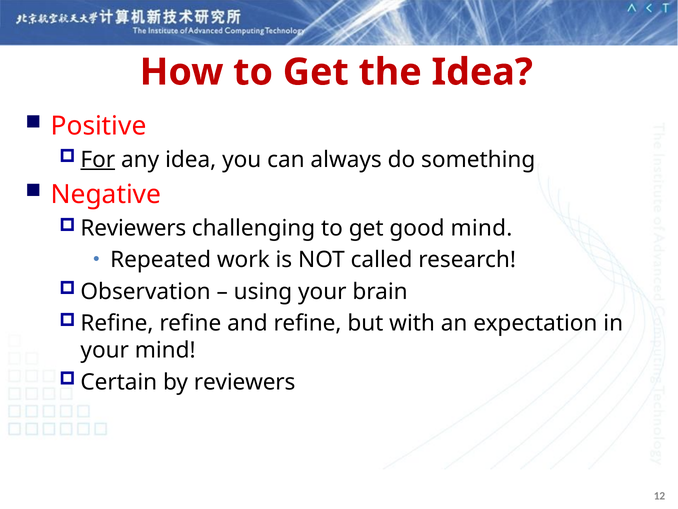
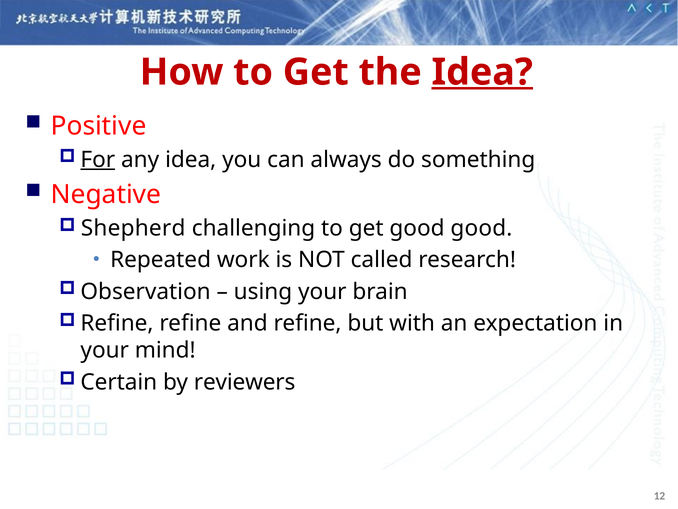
Idea at (482, 72) underline: none -> present
Reviewers at (133, 228): Reviewers -> Shepherd
good mind: mind -> good
